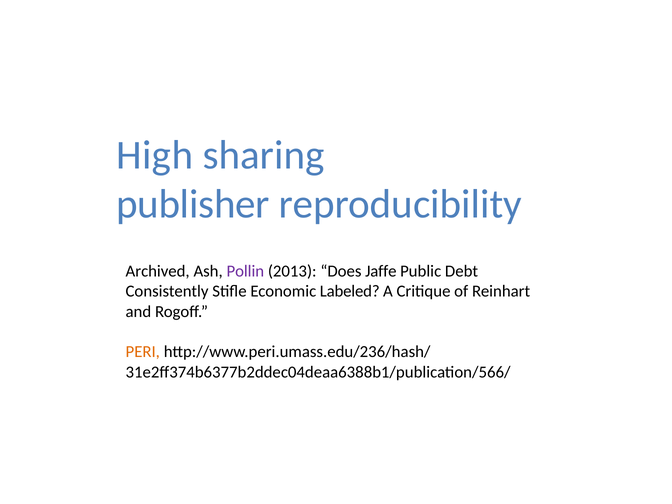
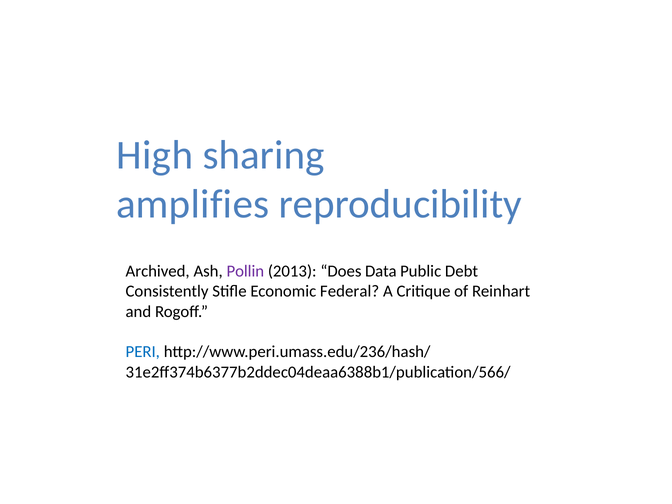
publisher: publisher -> amplifies
Jaffe: Jaffe -> Data
Labeled: Labeled -> Federal
PERI colour: orange -> blue
